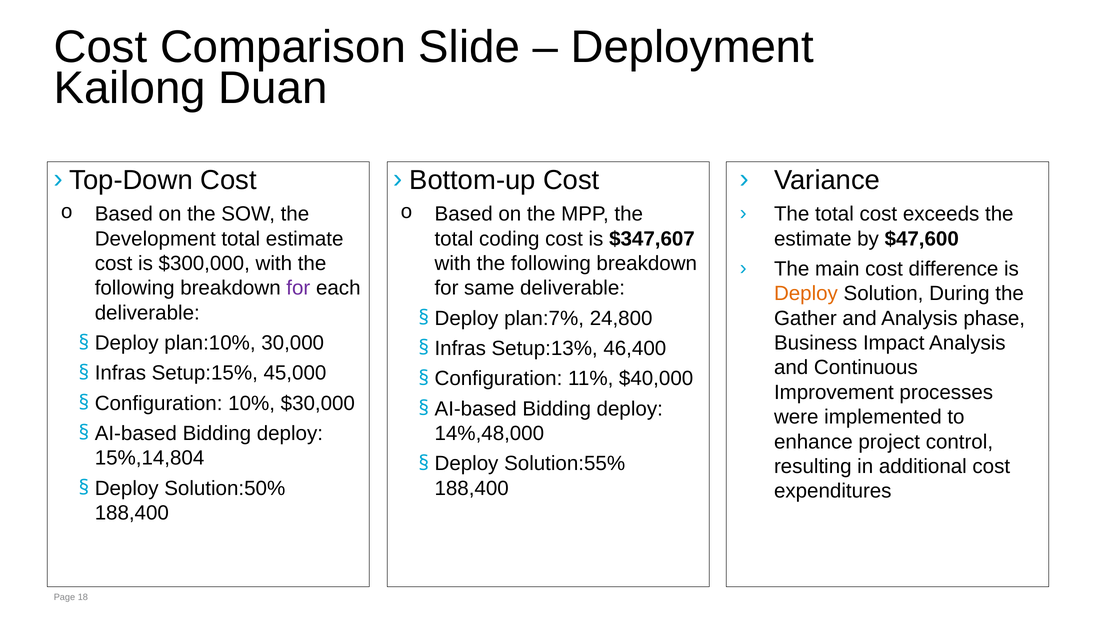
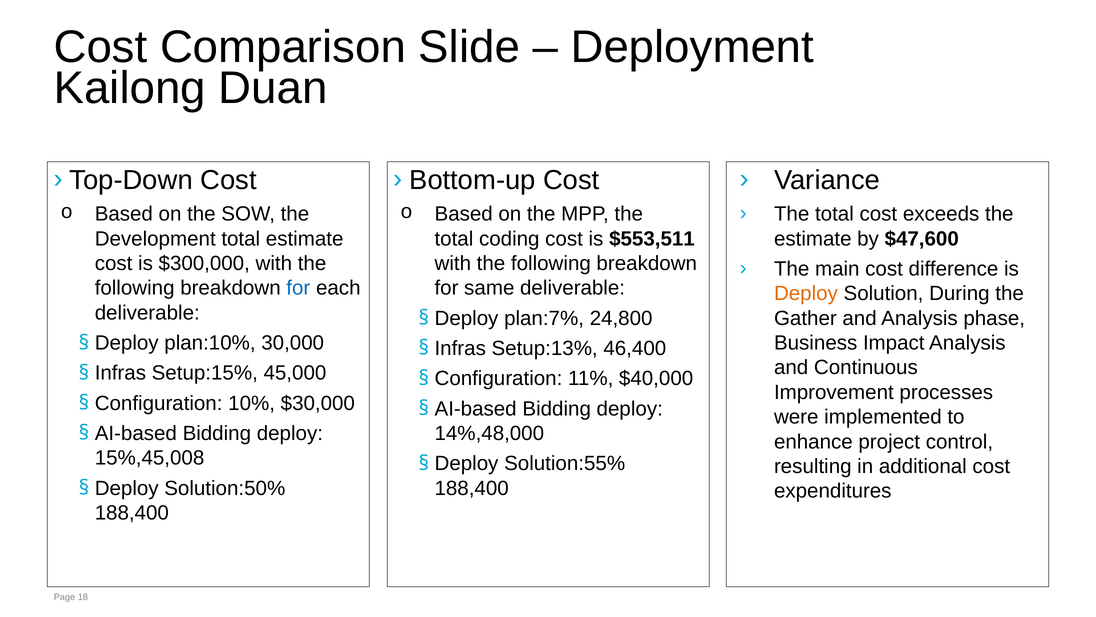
$347,607: $347,607 -> $553,511
for at (298, 288) colour: purple -> blue
15%,14,804: 15%,14,804 -> 15%,45,008
